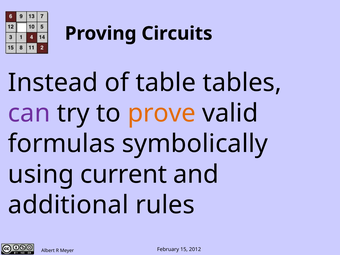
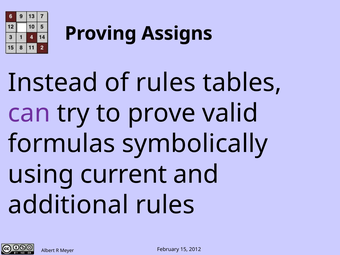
Circuits: Circuits -> Assigns
of table: table -> rules
prove colour: orange -> black
